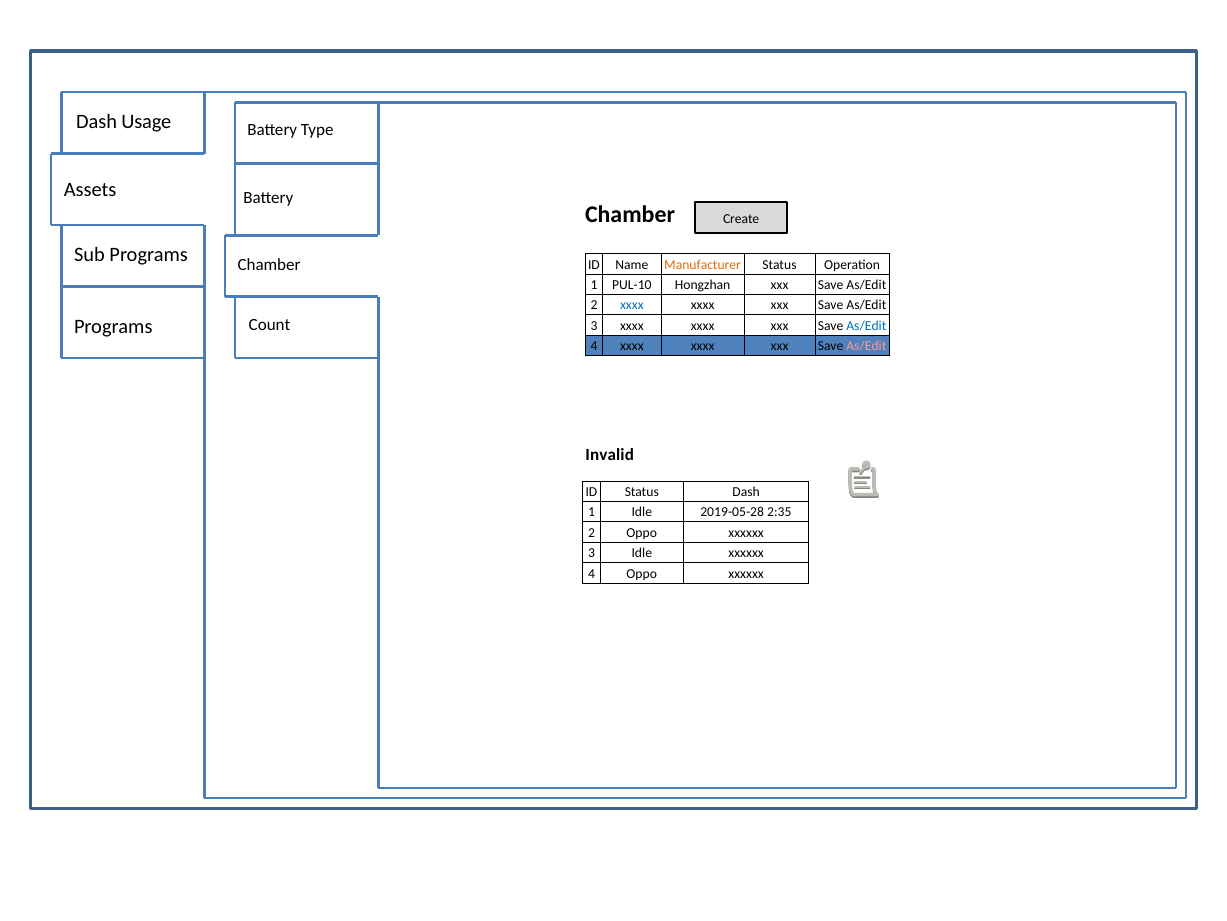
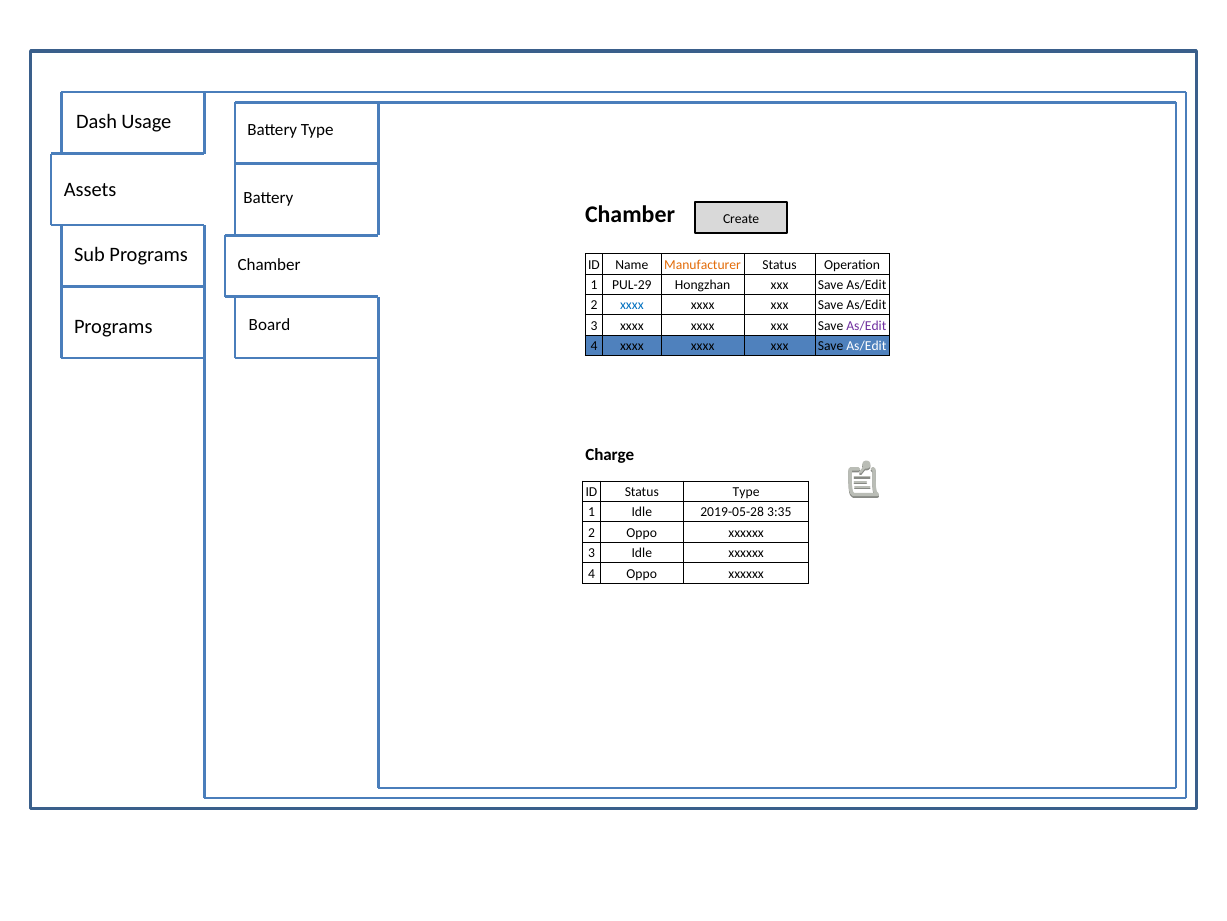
PUL-10: PUL-10 -> PUL-29
Count: Count -> Board
As/Edit at (866, 326) colour: blue -> purple
As/Edit at (866, 346) colour: pink -> white
Invalid: Invalid -> Charge
Status Dash: Dash -> Type
2:35: 2:35 -> 3:35
